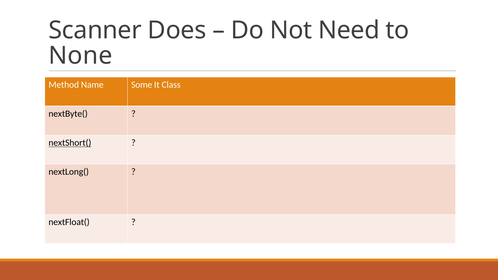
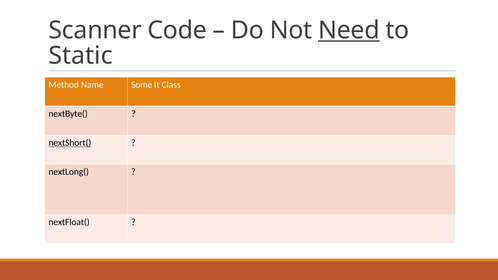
Does: Does -> Code
Need underline: none -> present
None: None -> Static
